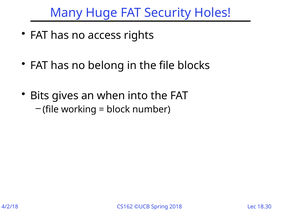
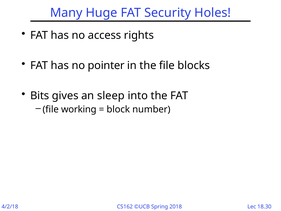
belong: belong -> pointer
when: when -> sleep
